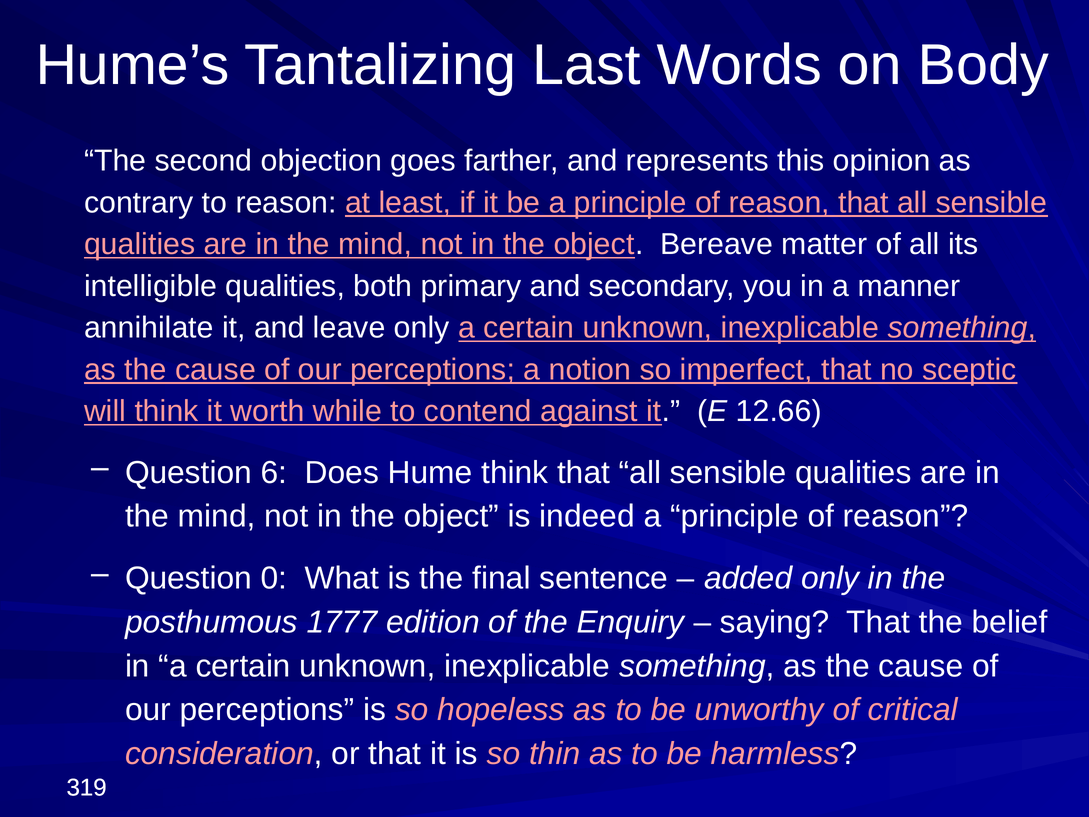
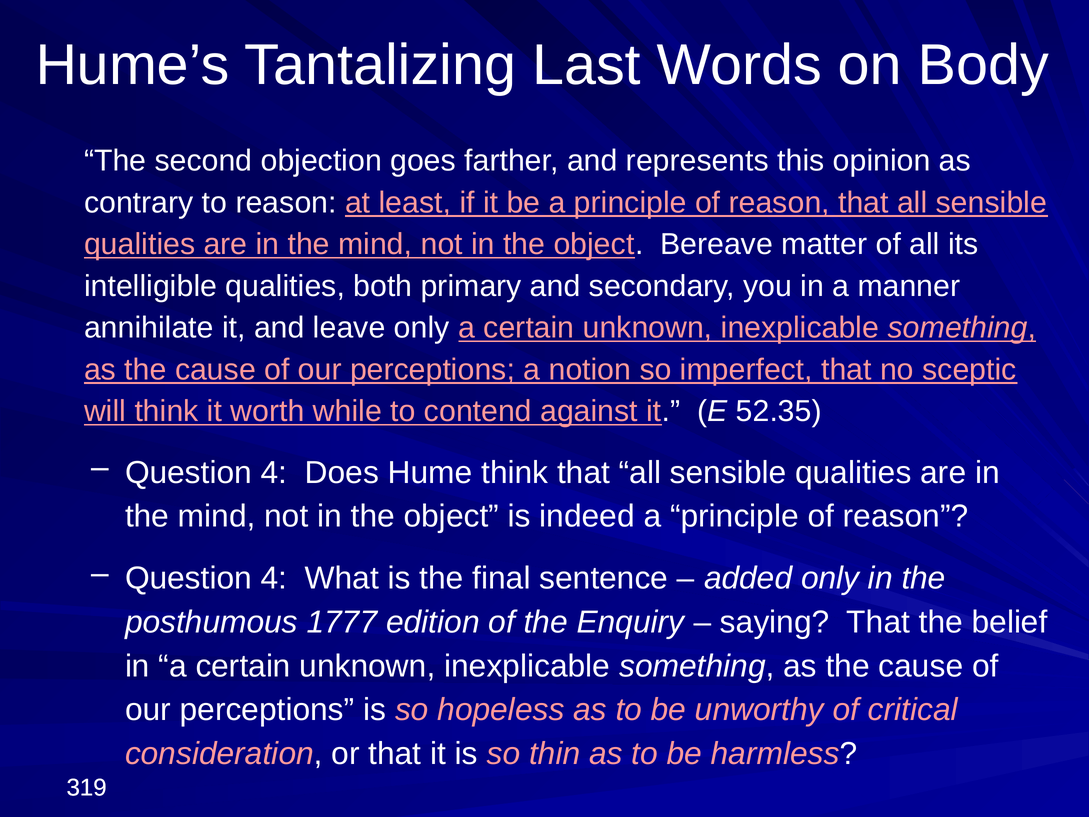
12.66: 12.66 -> 52.35
6 at (274, 473): 6 -> 4
0 at (274, 578): 0 -> 4
